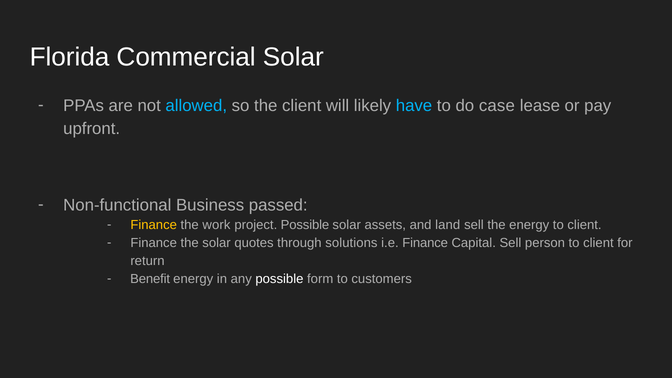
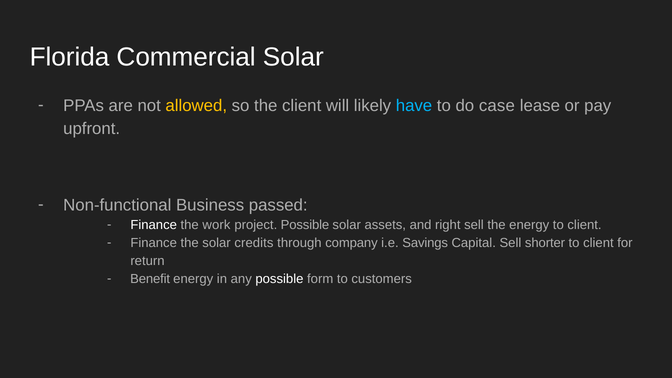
allowed colour: light blue -> yellow
Finance at (154, 225) colour: yellow -> white
land: land -> right
quotes: quotes -> credits
solutions: solutions -> company
i.e Finance: Finance -> Savings
person: person -> shorter
